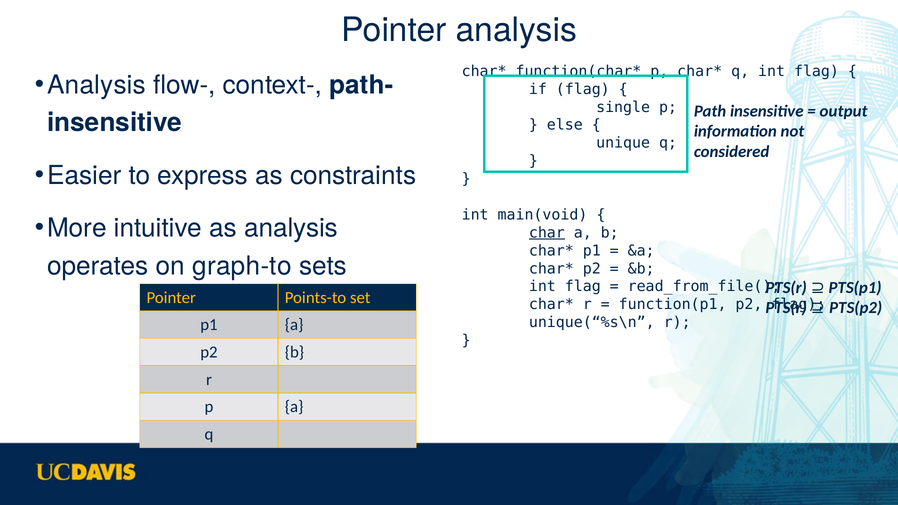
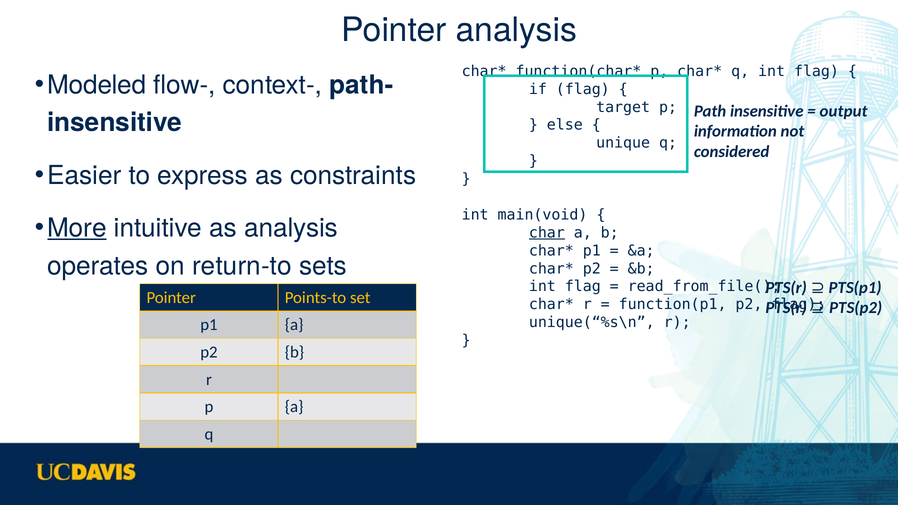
Analysis at (97, 85): Analysis -> Modeled
single: single -> target
More underline: none -> present
graph-to: graph-to -> return-to
